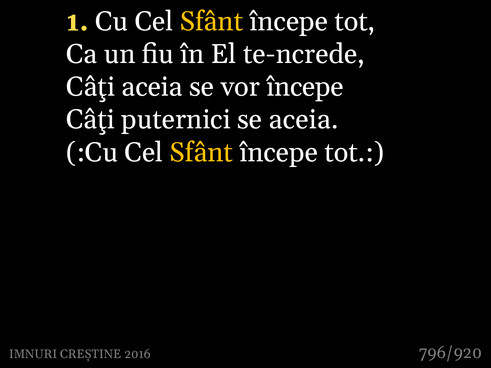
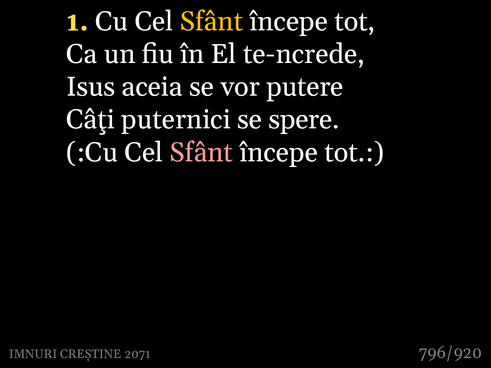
Câţi at (91, 87): Câţi -> Isus
vor începe: începe -> putere
se aceia: aceia -> spere
Sfânt at (201, 152) colour: yellow -> pink
2016: 2016 -> 2071
